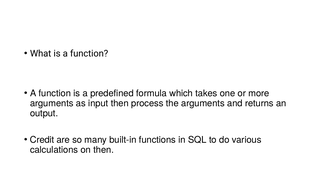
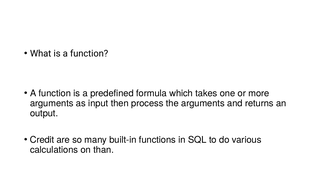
on then: then -> than
